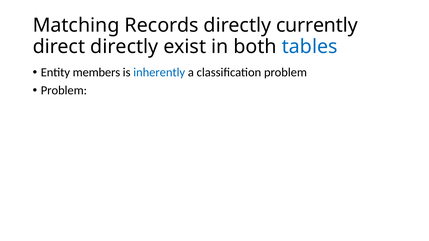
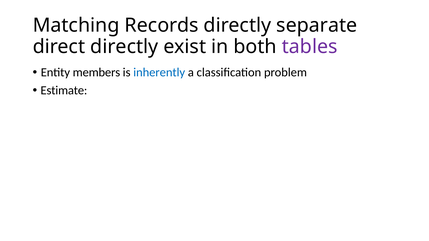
currently: currently -> separate
tables colour: blue -> purple
Problem at (64, 91): Problem -> Estimate
